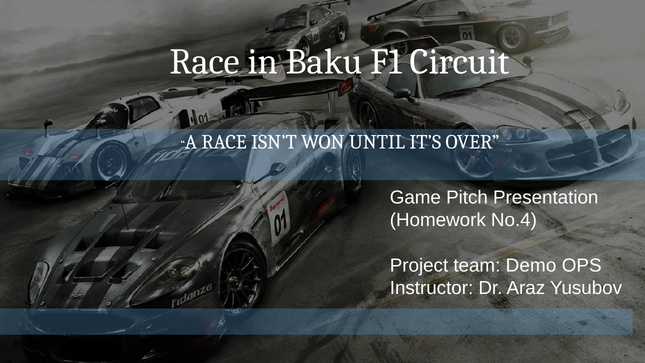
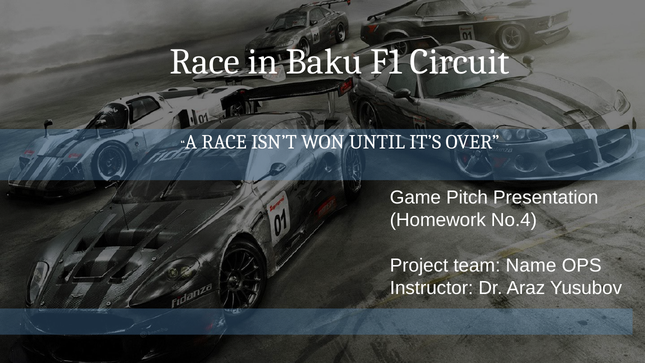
Demo: Demo -> Name
